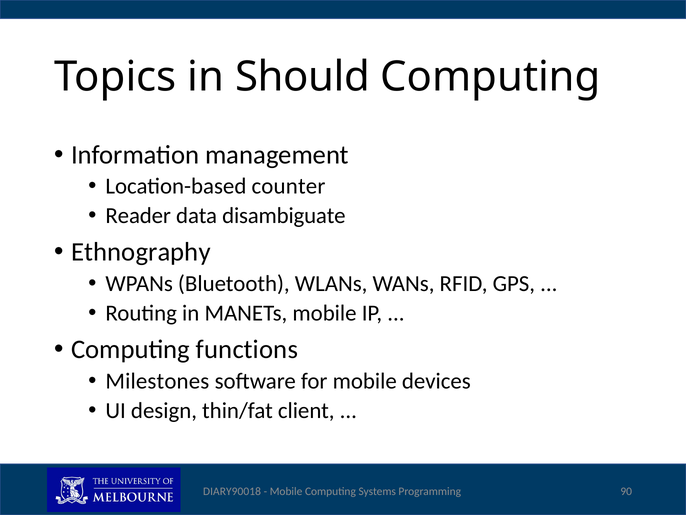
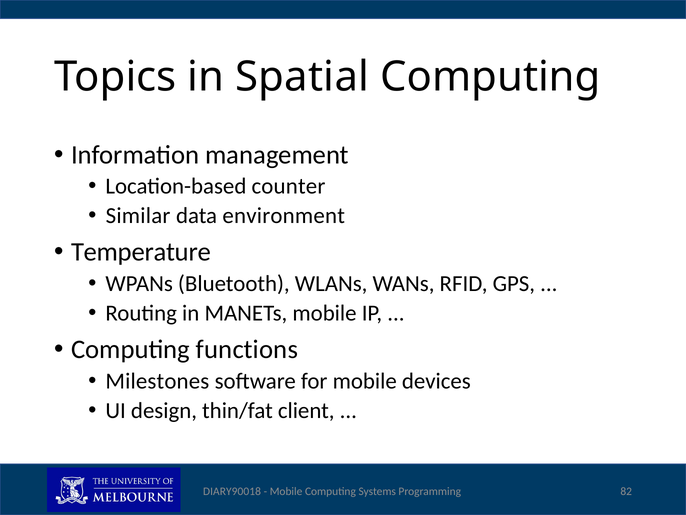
Should: Should -> Spatial
Reader: Reader -> Similar
disambiguate: disambiguate -> environment
Ethnography: Ethnography -> Temperature
90: 90 -> 82
